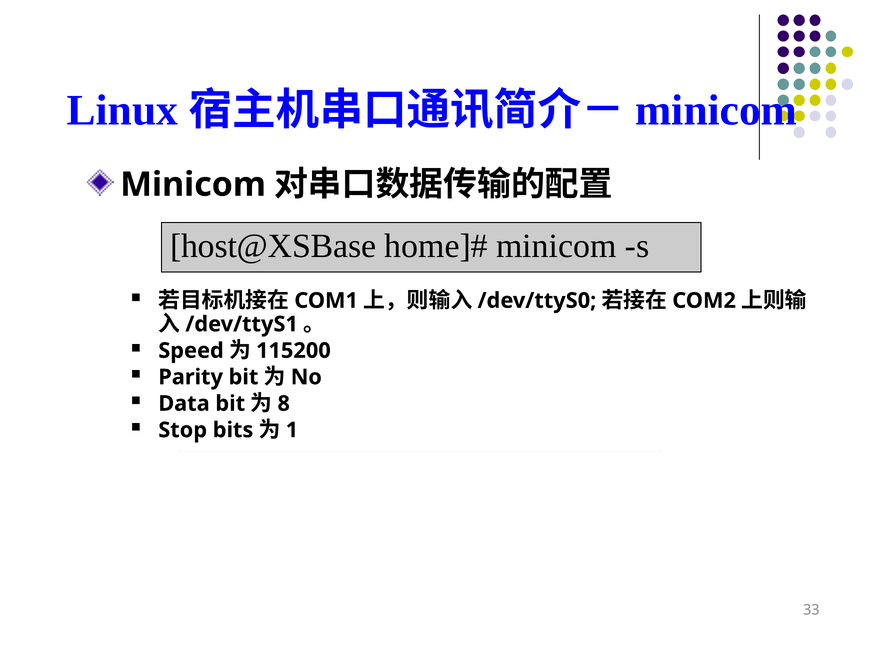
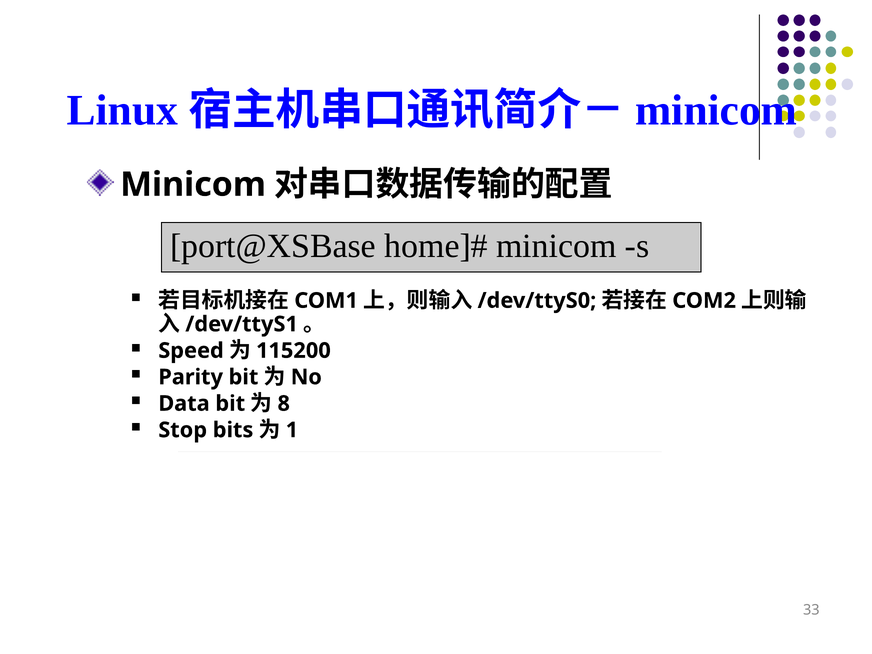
host@XSBase: host@XSBase -> port@XSBase
